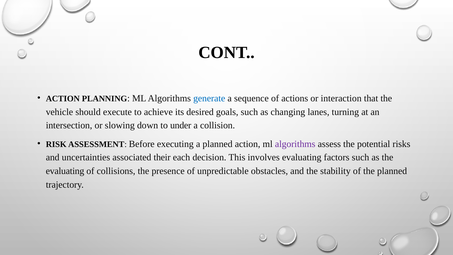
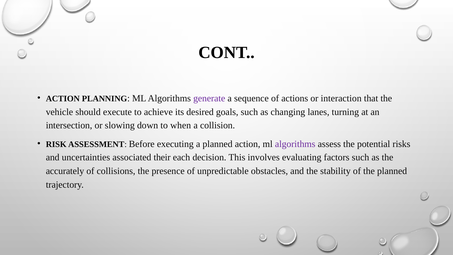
generate colour: blue -> purple
under: under -> when
evaluating at (65, 171): evaluating -> accurately
